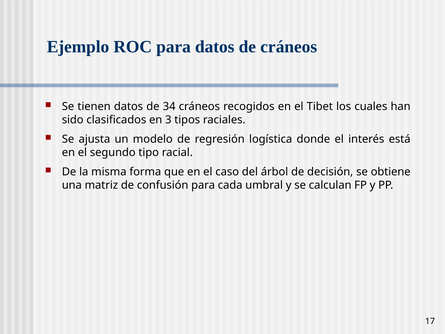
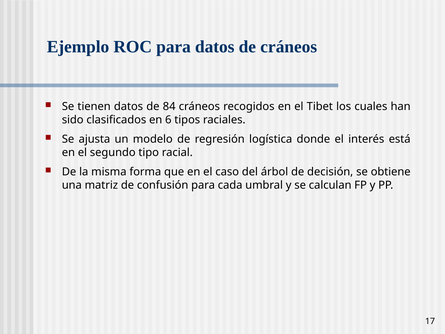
34: 34 -> 84
3: 3 -> 6
